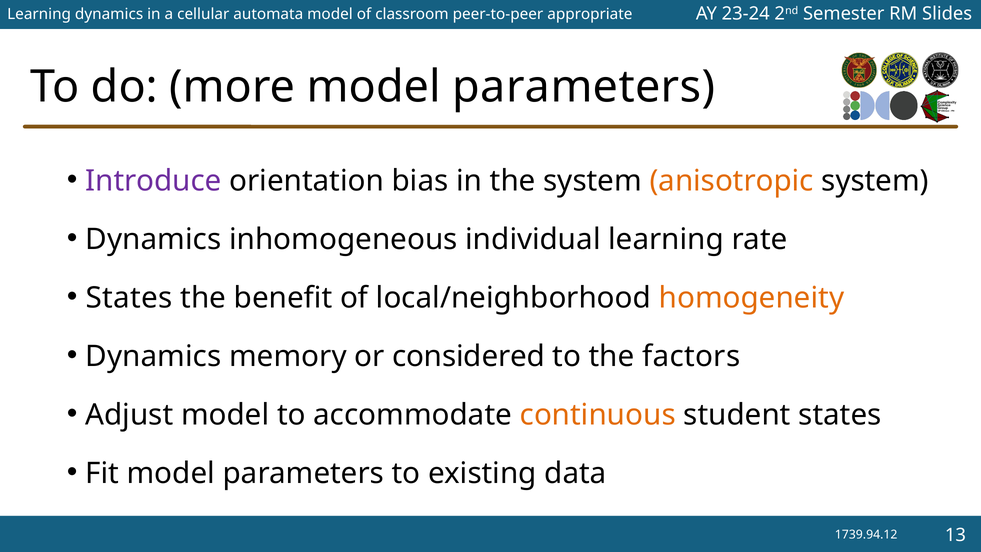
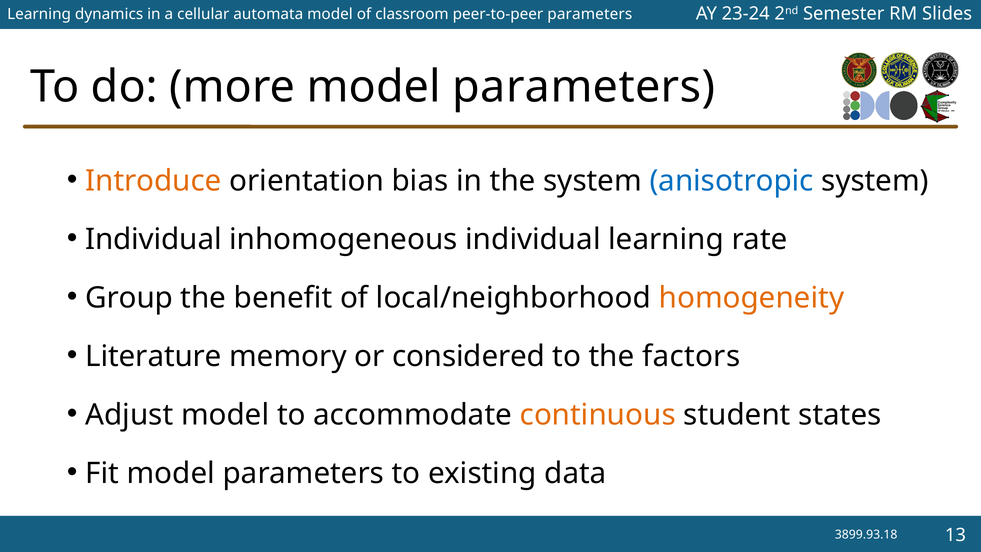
appropriate at (590, 14): appropriate -> parameters
Introduce colour: purple -> orange
anisotropic colour: orange -> blue
Dynamics at (153, 239): Dynamics -> Individual
States at (129, 298): States -> Group
Dynamics at (153, 356): Dynamics -> Literature
1739.94.12: 1739.94.12 -> 3899.93.18
